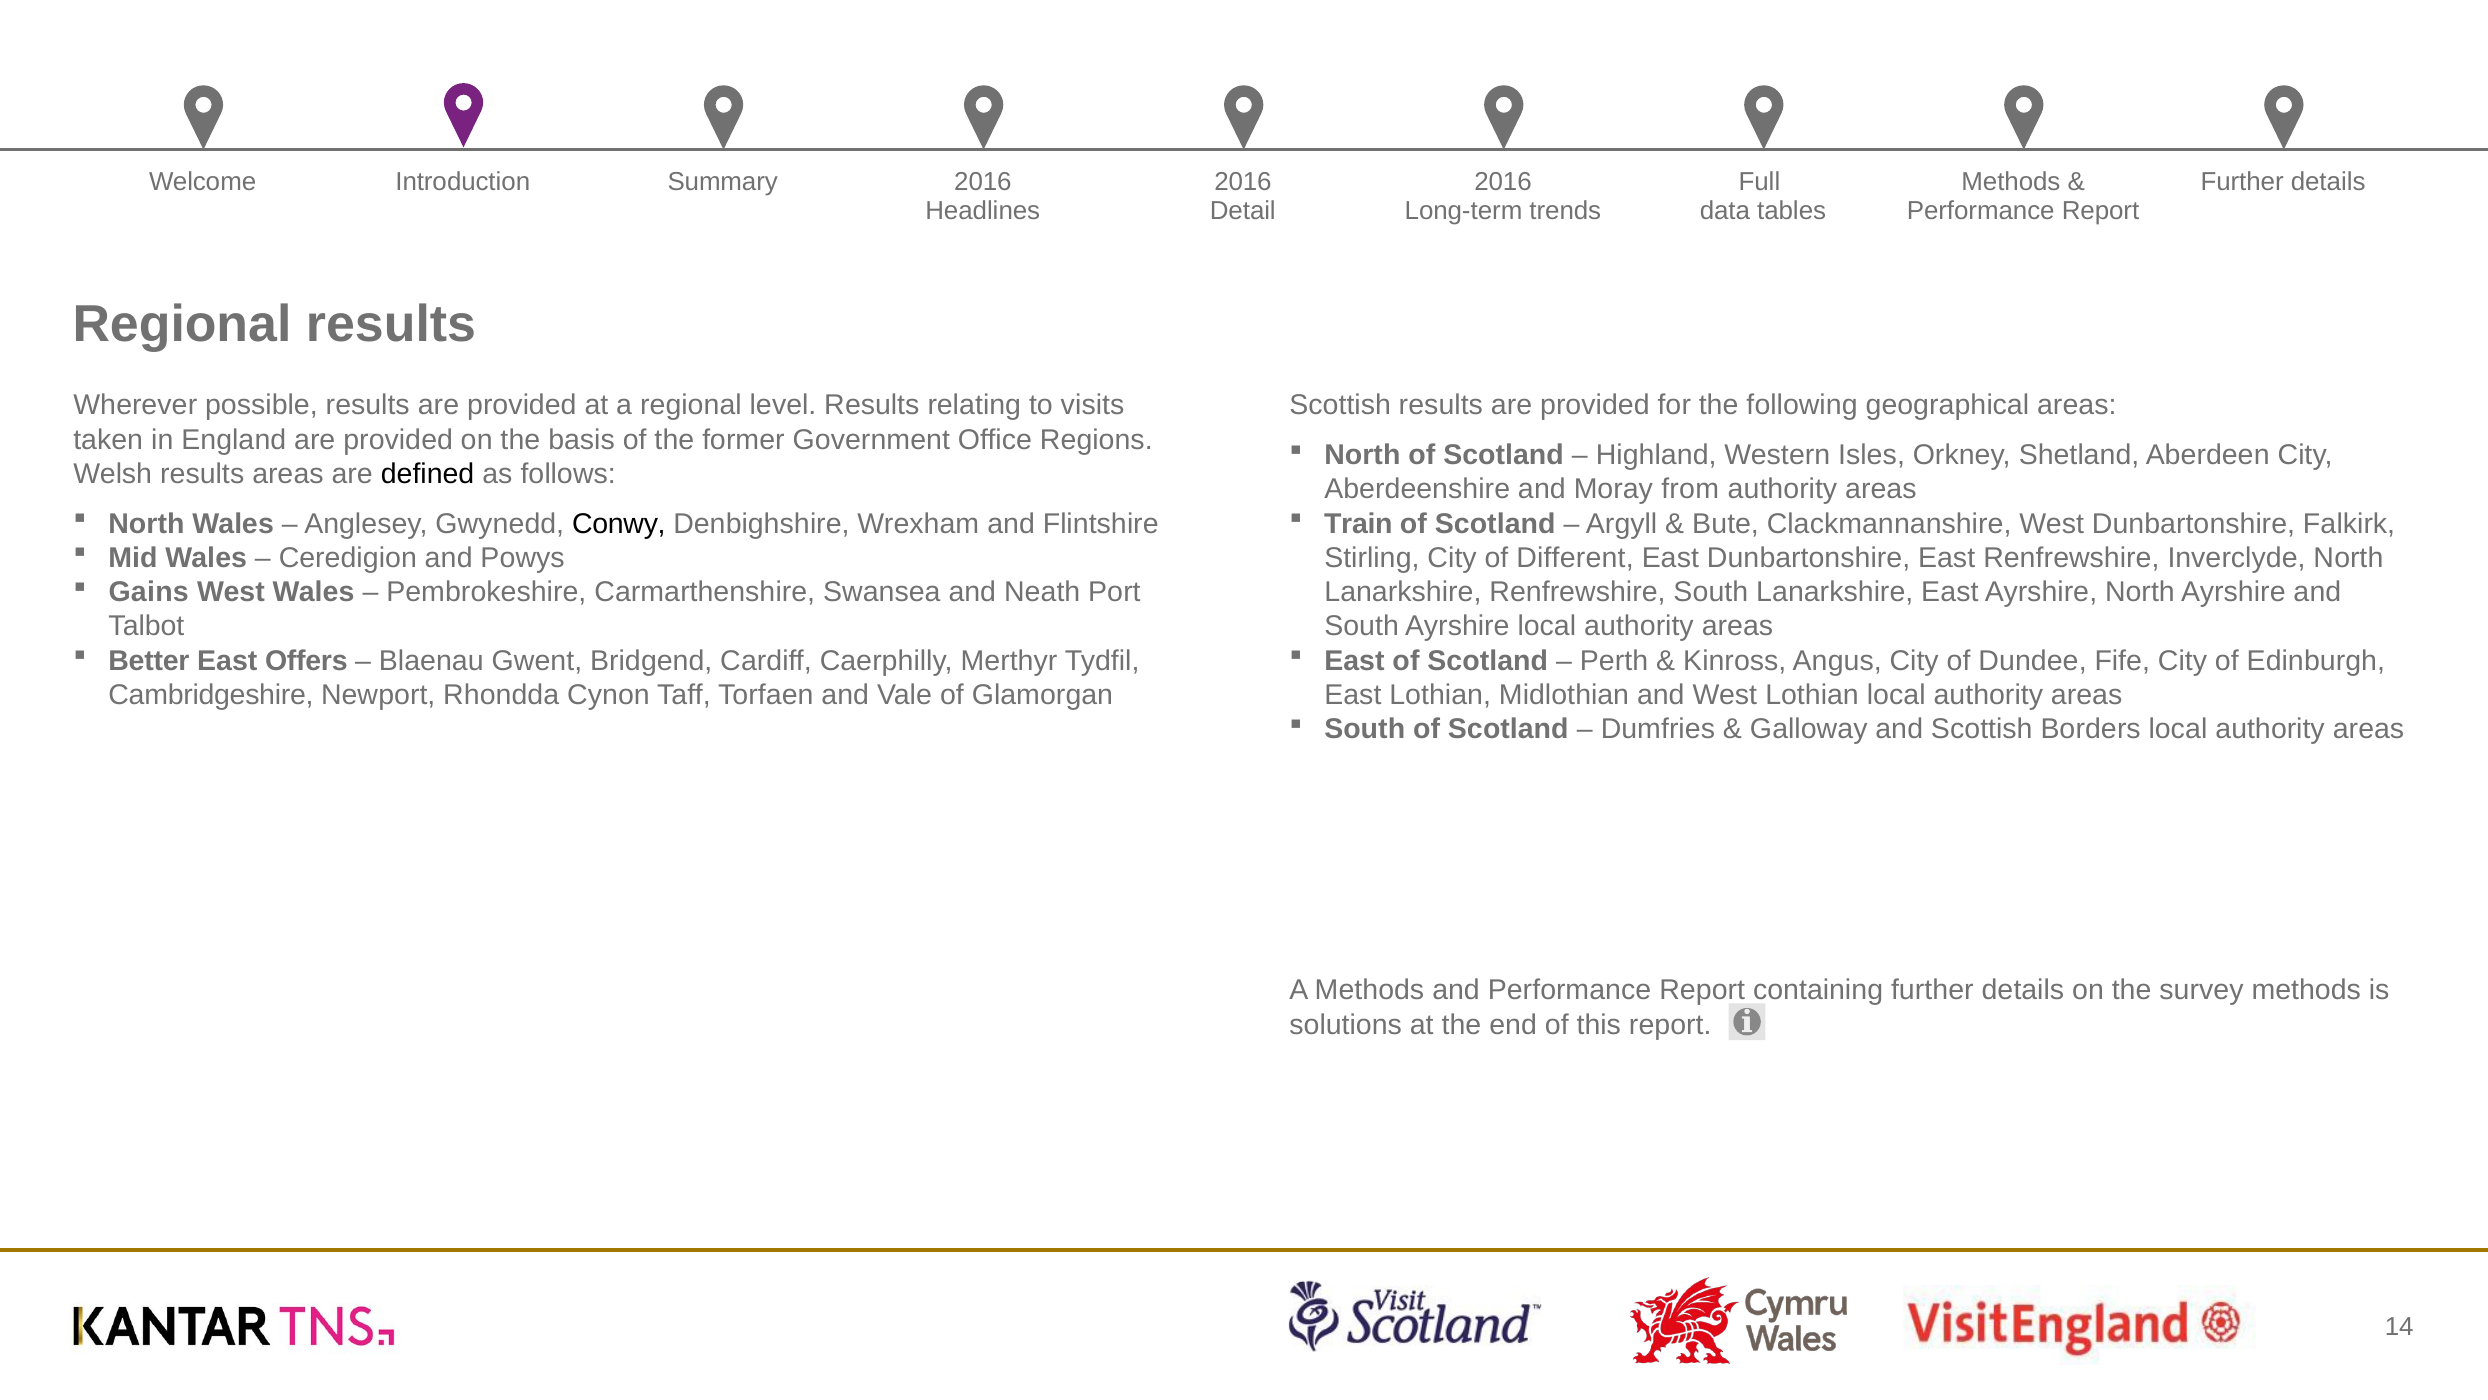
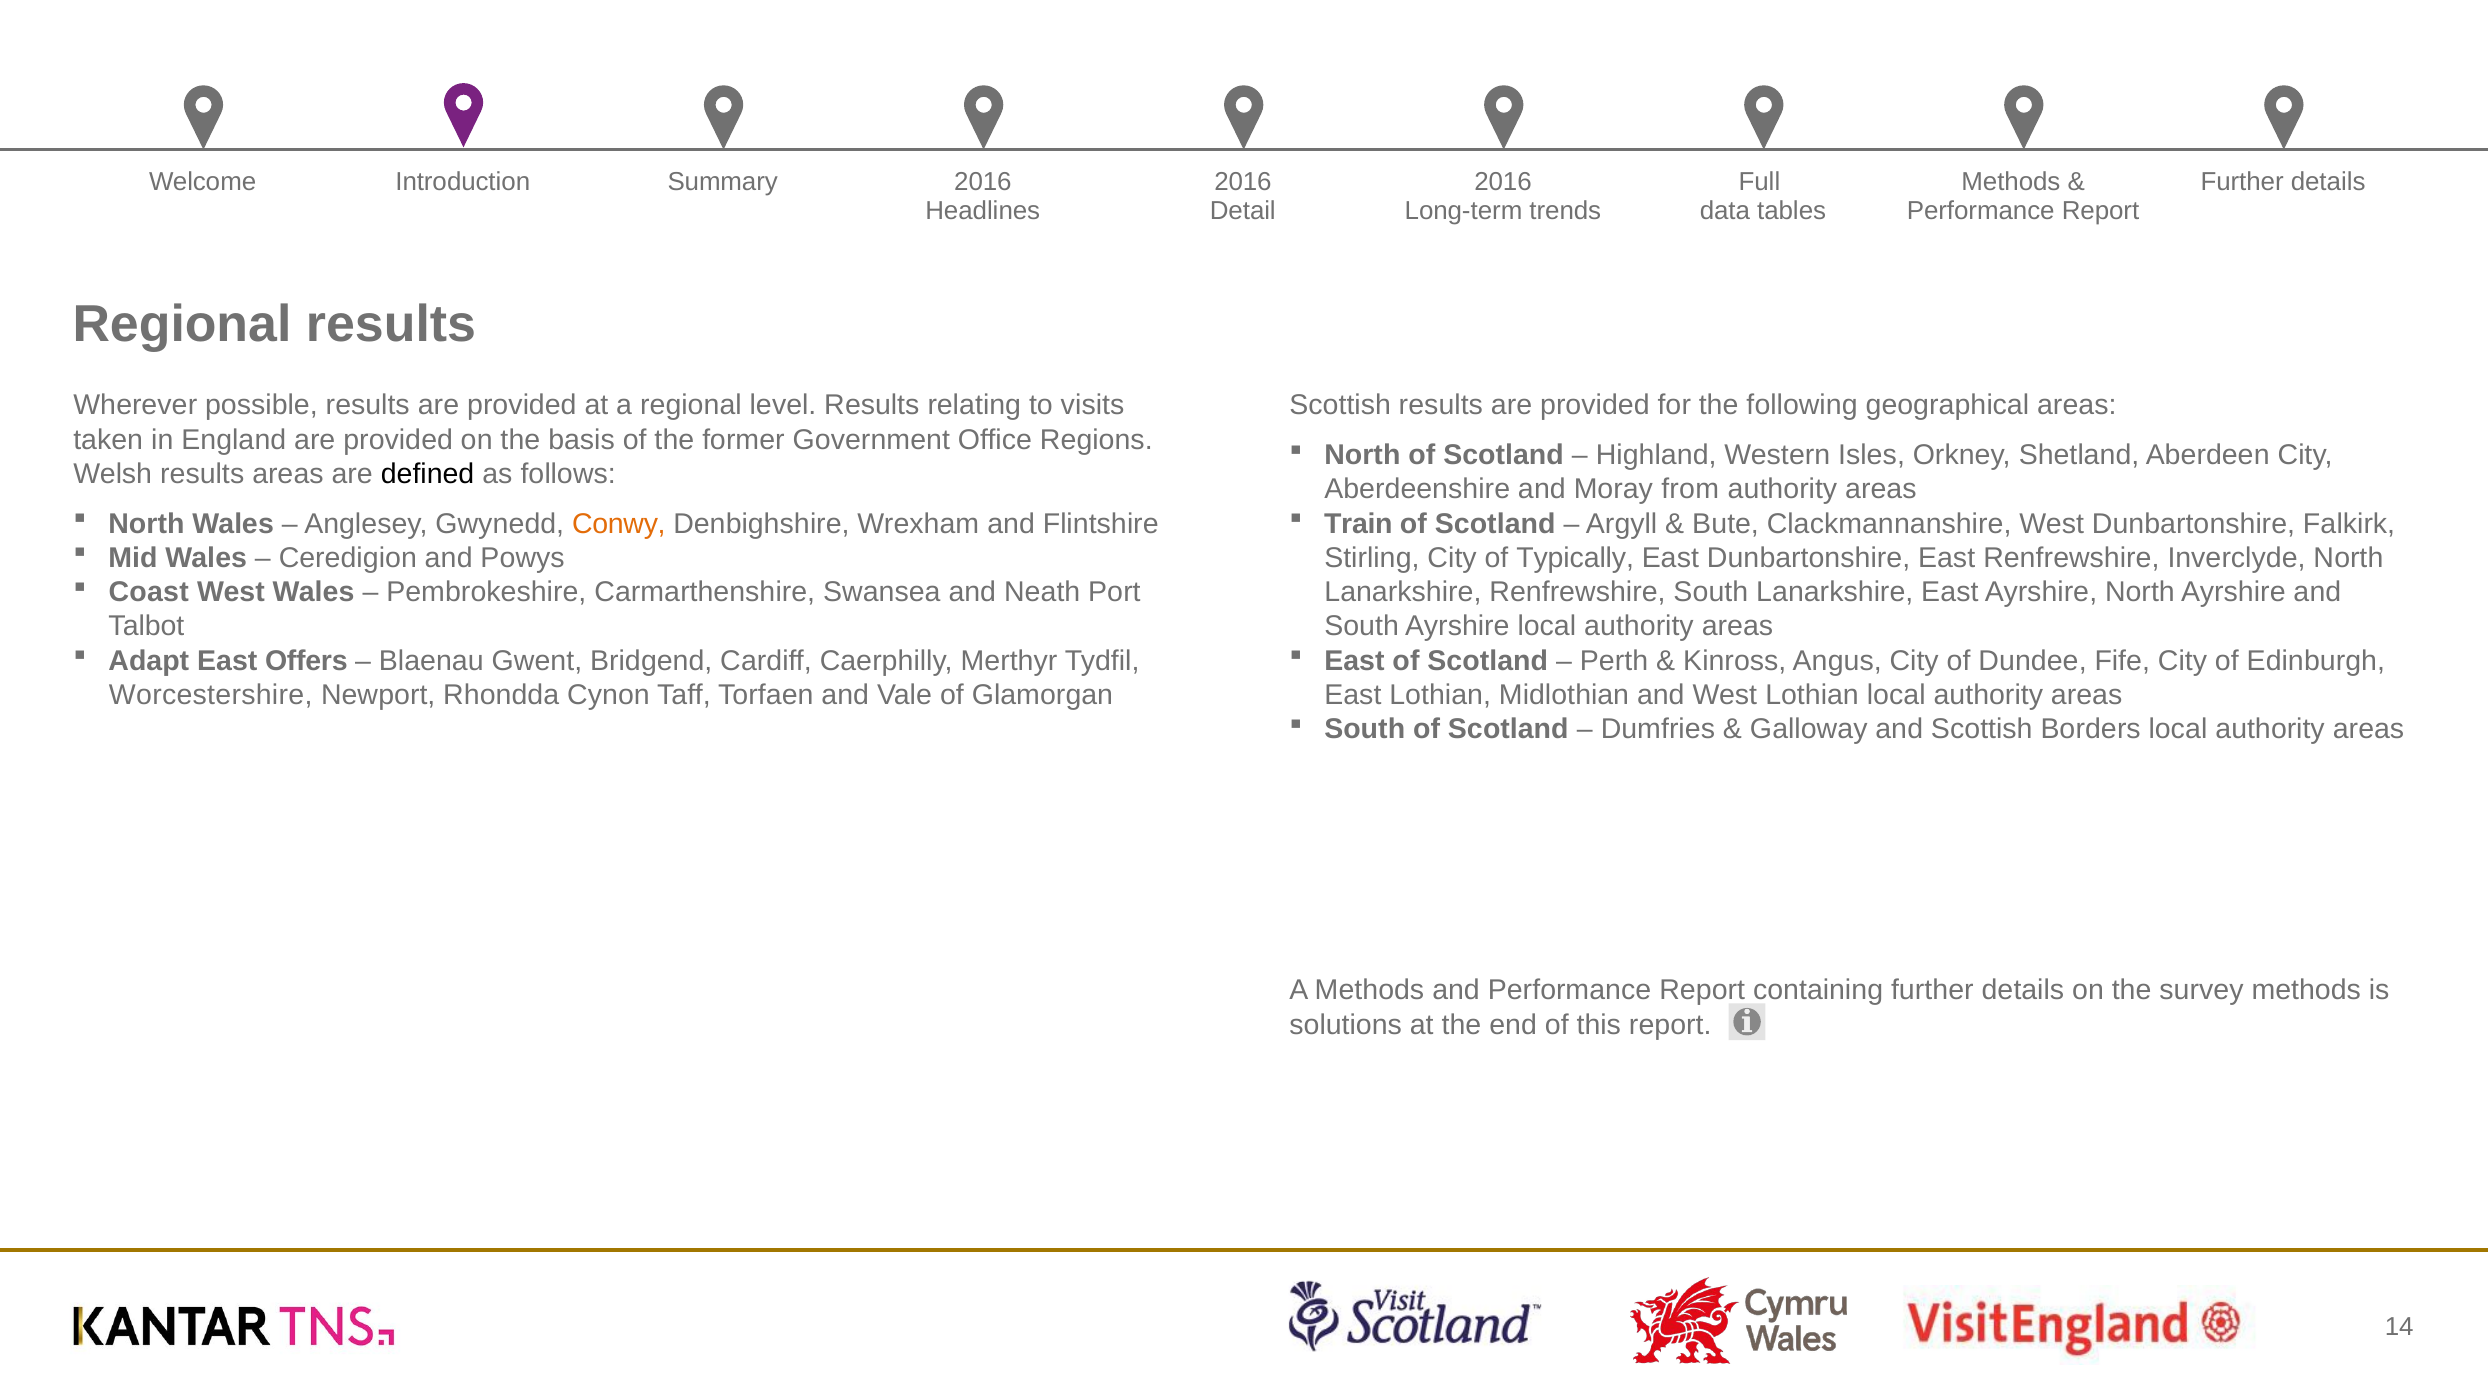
Conwy colour: black -> orange
Different: Different -> Typically
Gains: Gains -> Coast
Better: Better -> Adapt
Cambridgeshire: Cambridgeshire -> Worcestershire
